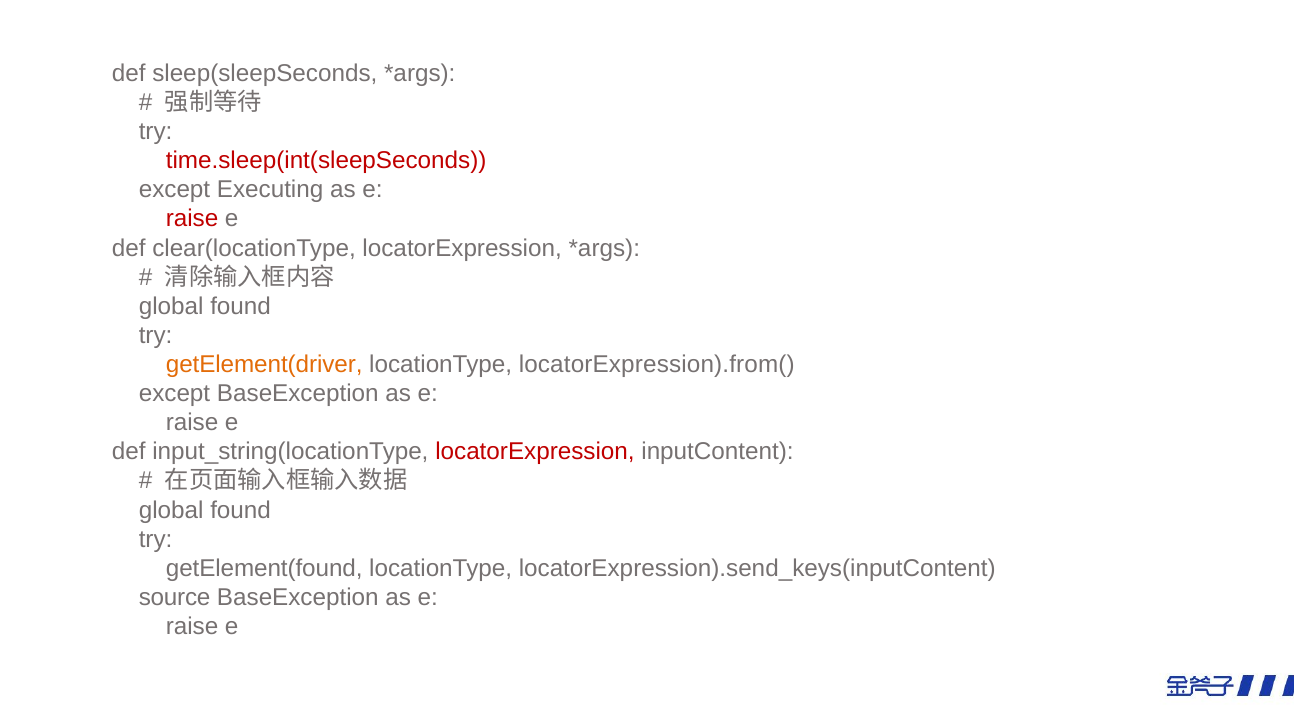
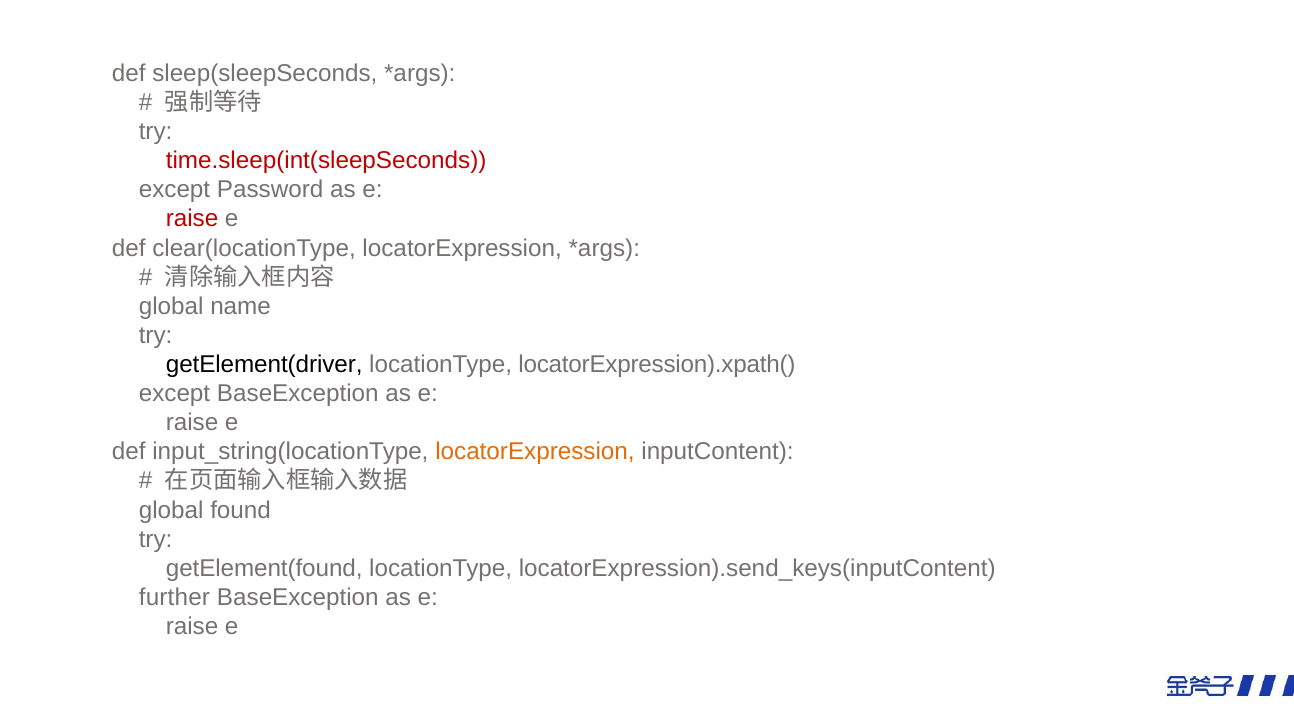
Executing: Executing -> Password
found at (241, 306): found -> name
getElement(driver colour: orange -> black
locatorExpression).from(: locatorExpression).from( -> locatorExpression).xpath(
locatorExpression at (535, 452) colour: red -> orange
source: source -> further
